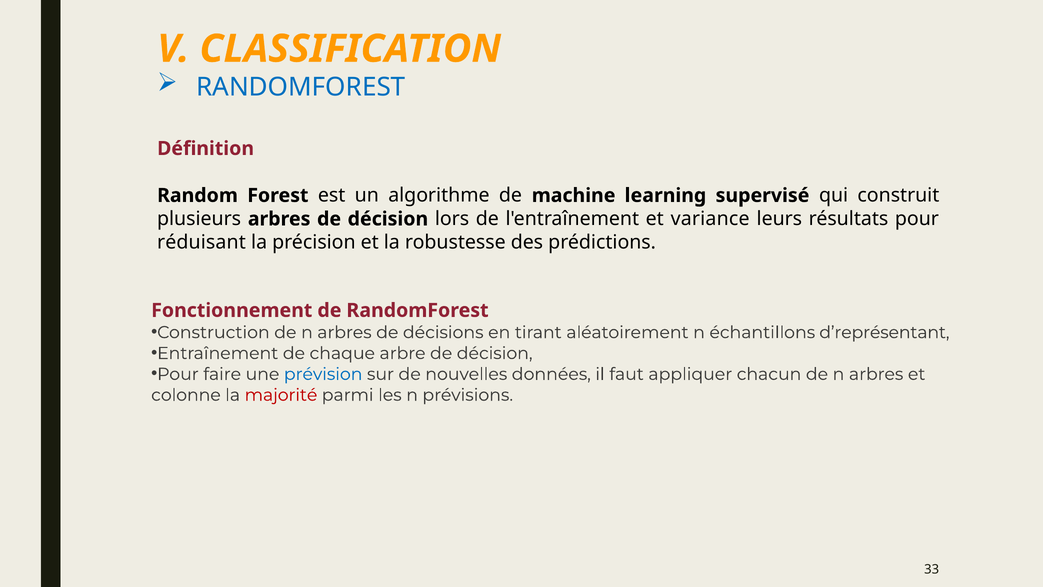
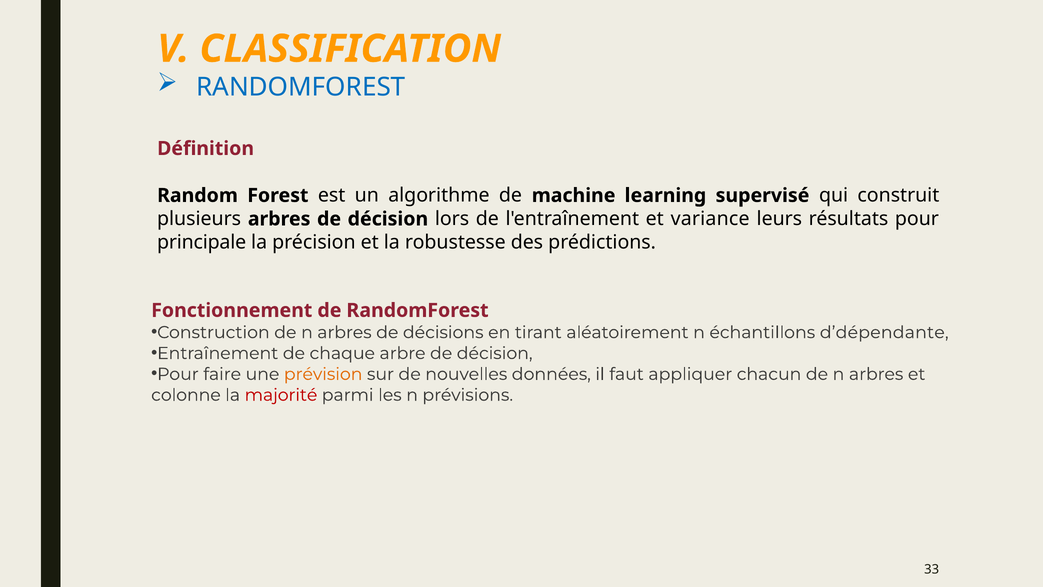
réduisant: réduisant -> principale
d’représentant: d’représentant -> d’dépendante
prévision colour: blue -> orange
